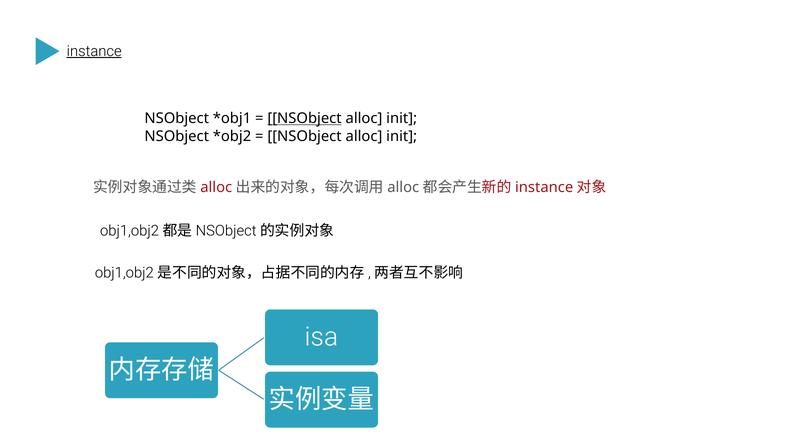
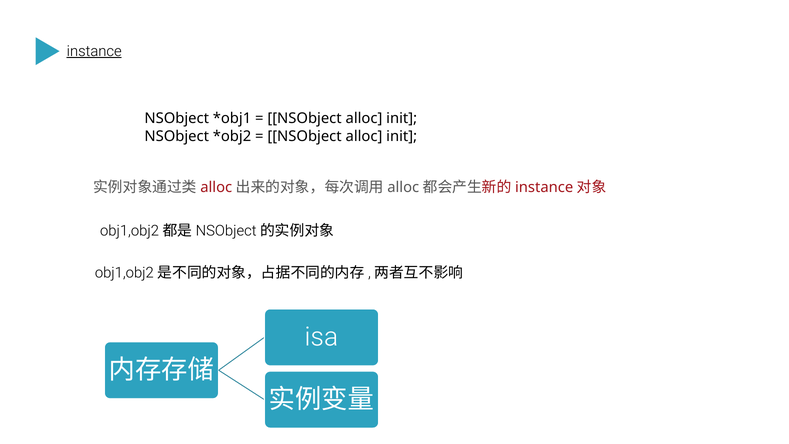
NSObject at (305, 118) underline: present -> none
